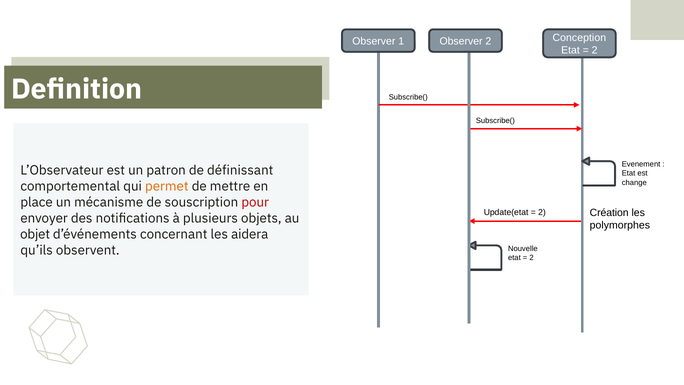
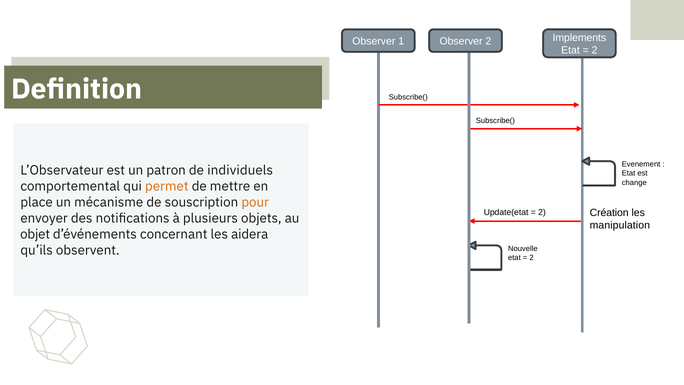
Conception: Conception -> Implements
définissant: définissant -> individuels
pour colour: red -> orange
polymorphes: polymorphes -> manipulation
